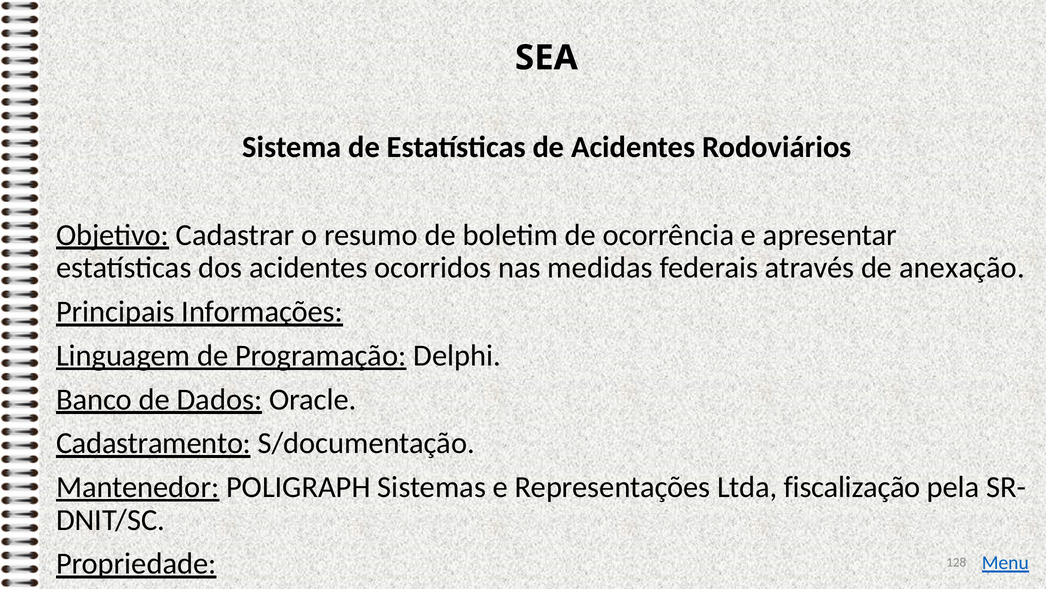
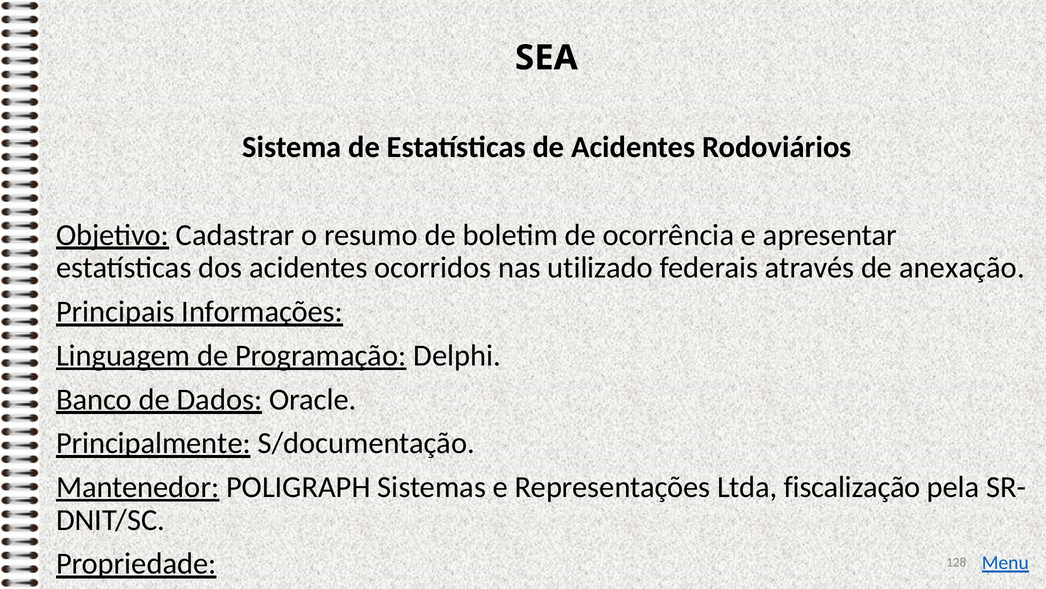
medidas: medidas -> utilizado
Cadastramento: Cadastramento -> Principalmente
